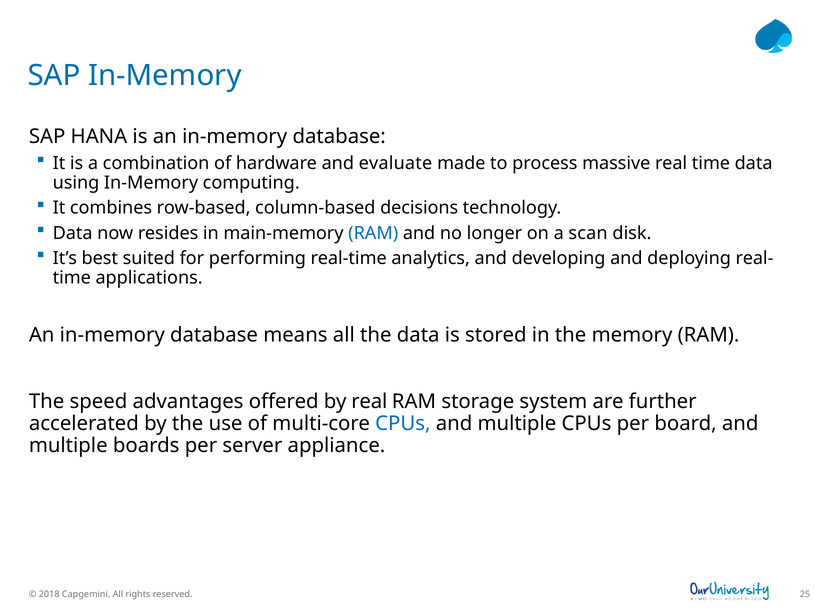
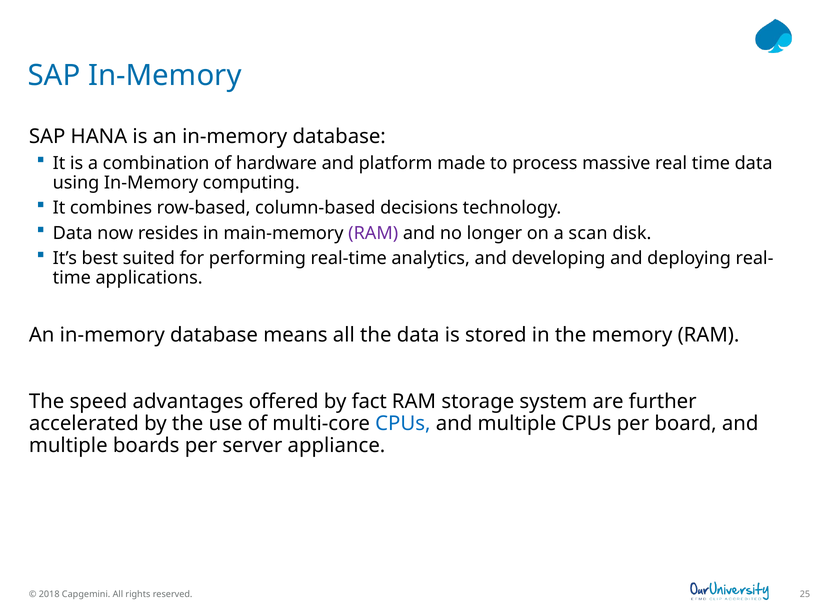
evaluate: evaluate -> platform
RAM at (373, 233) colour: blue -> purple
by real: real -> fact
